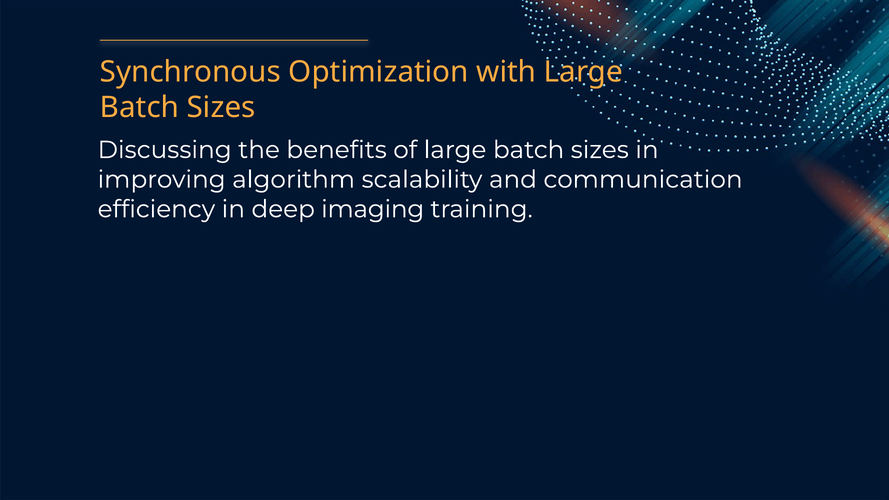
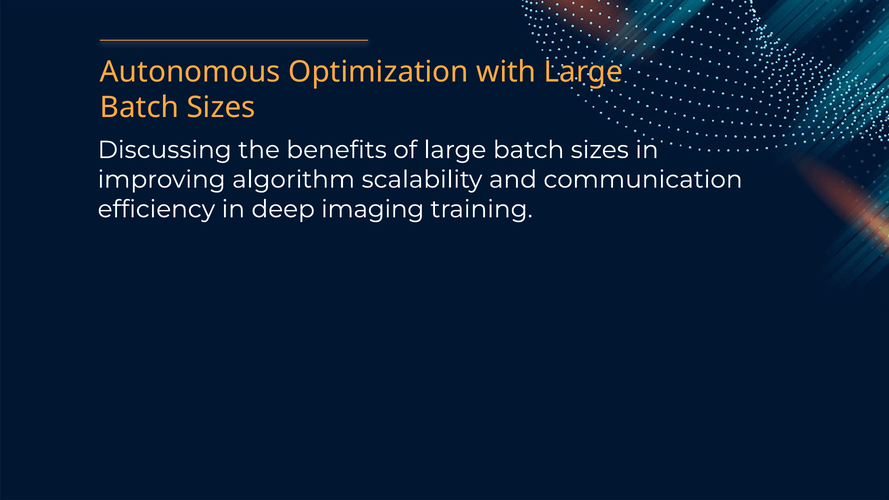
Synchronous: Synchronous -> Autonomous
